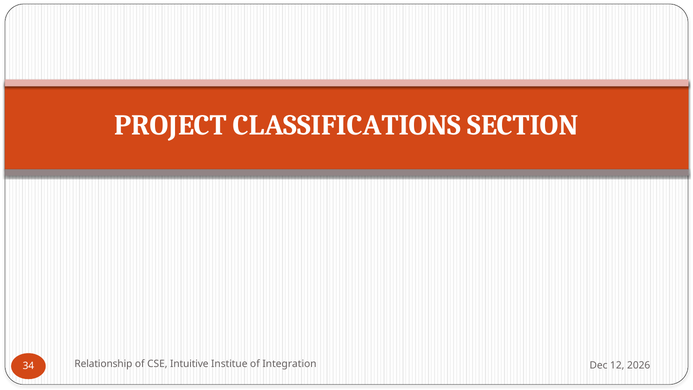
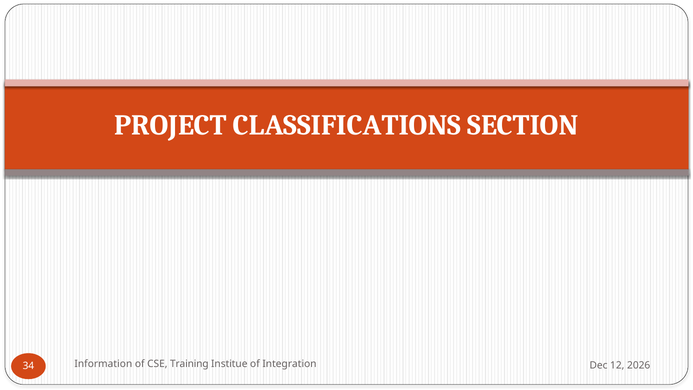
Relationship: Relationship -> Information
Intuitive: Intuitive -> Training
